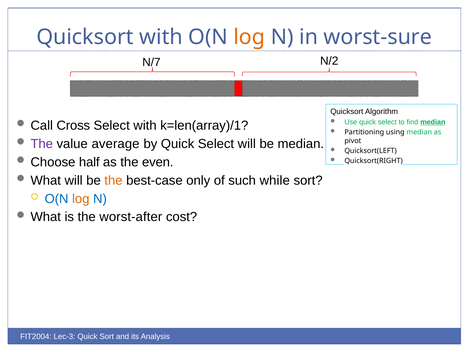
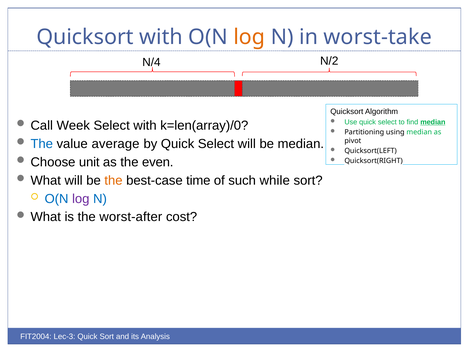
worst-sure: worst-sure -> worst-take
N/7: N/7 -> N/4
Cross: Cross -> Week
k=len(array)/1: k=len(array)/1 -> k=len(array)/0
The at (42, 144) colour: purple -> blue
half: half -> unit
only: only -> time
log at (81, 199) colour: orange -> purple
